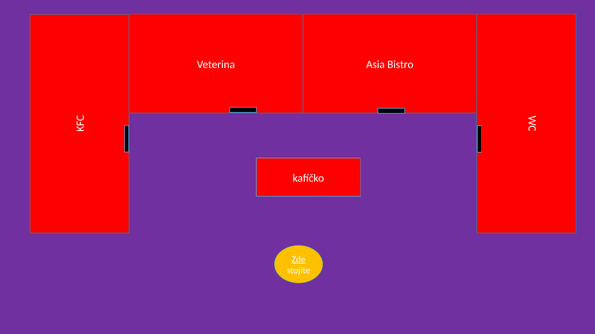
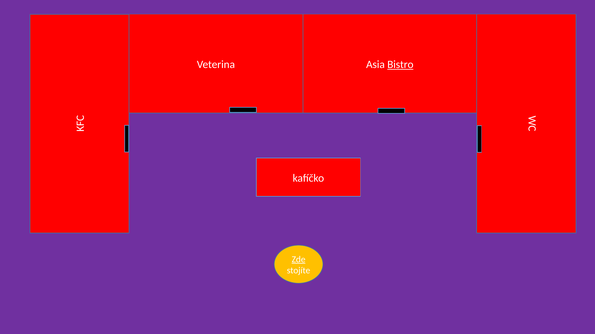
Bistro underline: none -> present
